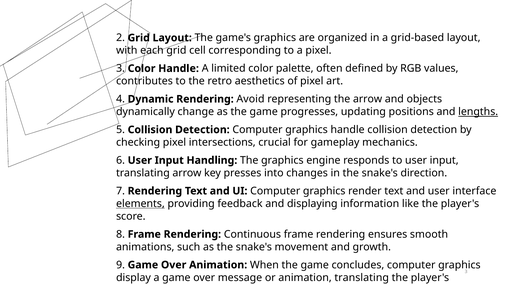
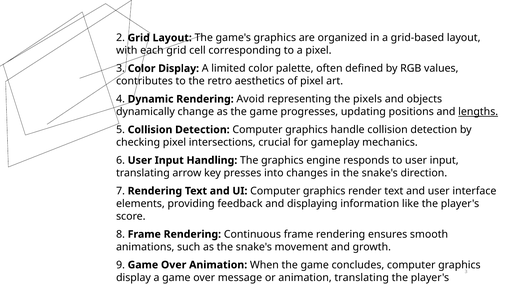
Color Handle: Handle -> Display
the arrow: arrow -> pixels
elements underline: present -> none
